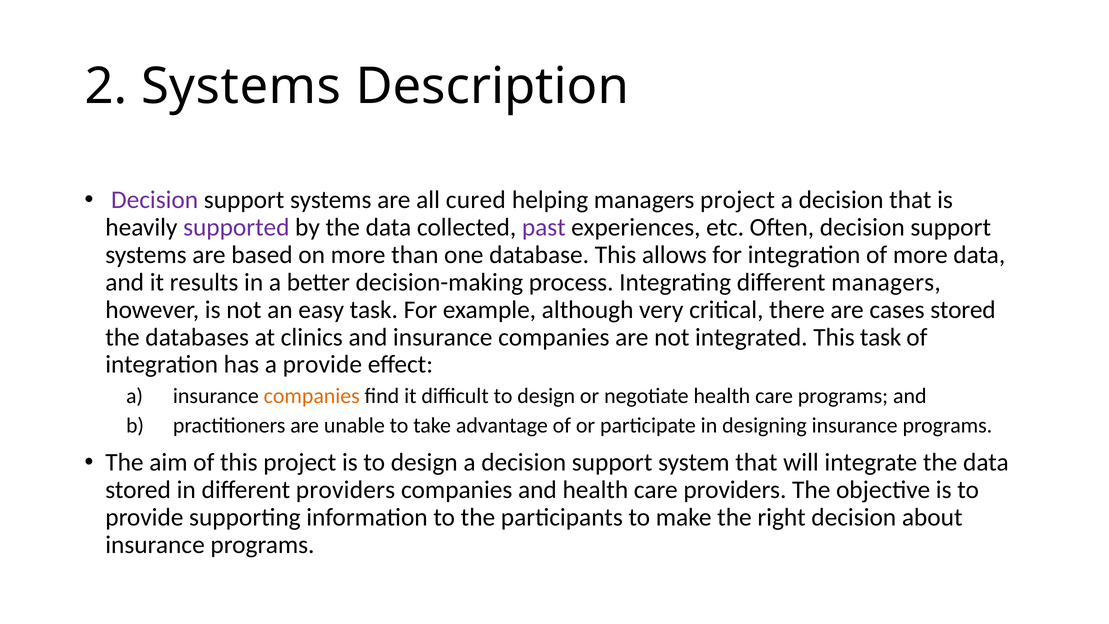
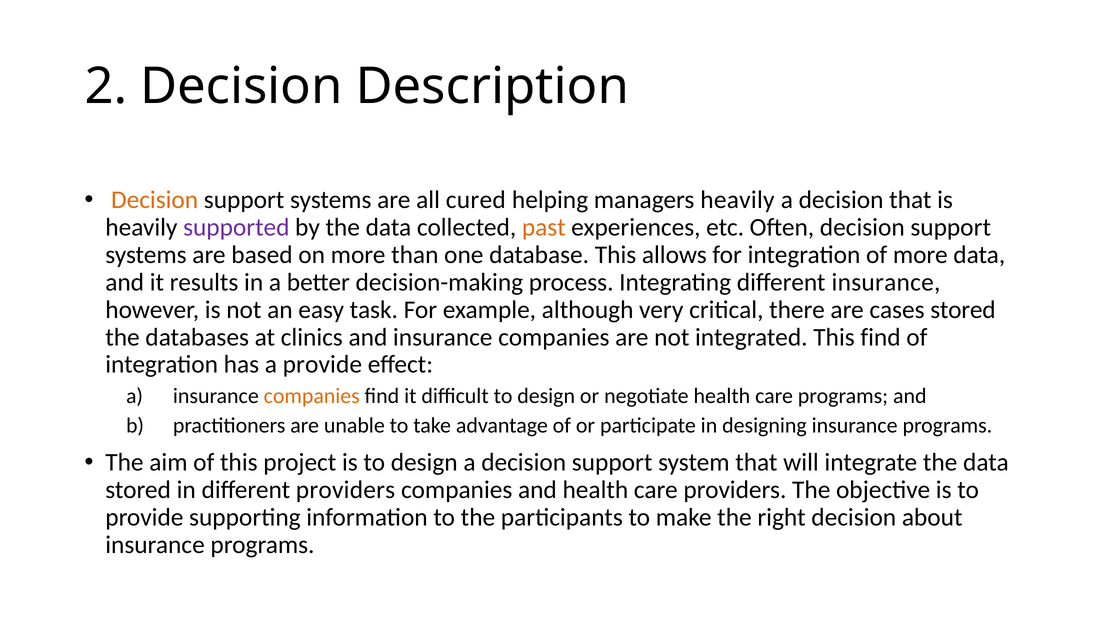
2 Systems: Systems -> Decision
Decision at (155, 200) colour: purple -> orange
managers project: project -> heavily
past colour: purple -> orange
different managers: managers -> insurance
This task: task -> find
